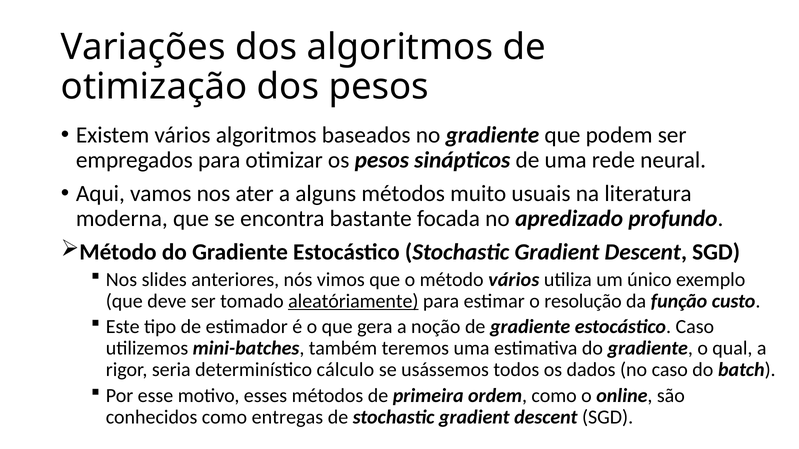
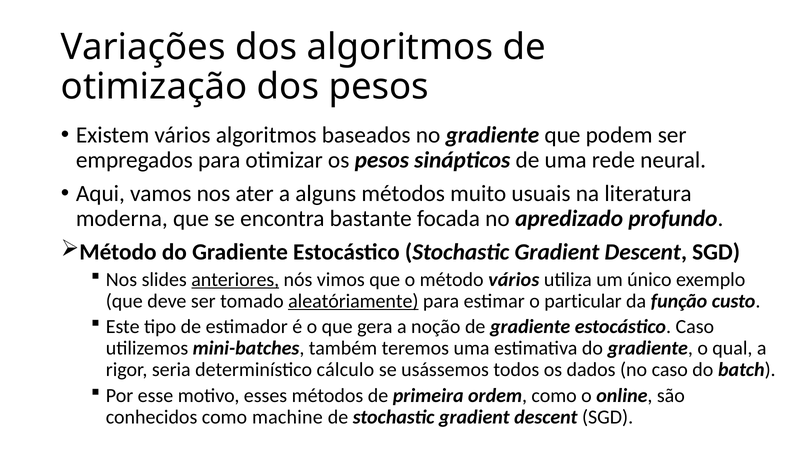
anteriores underline: none -> present
resolução: resolução -> particular
entregas: entregas -> machine
